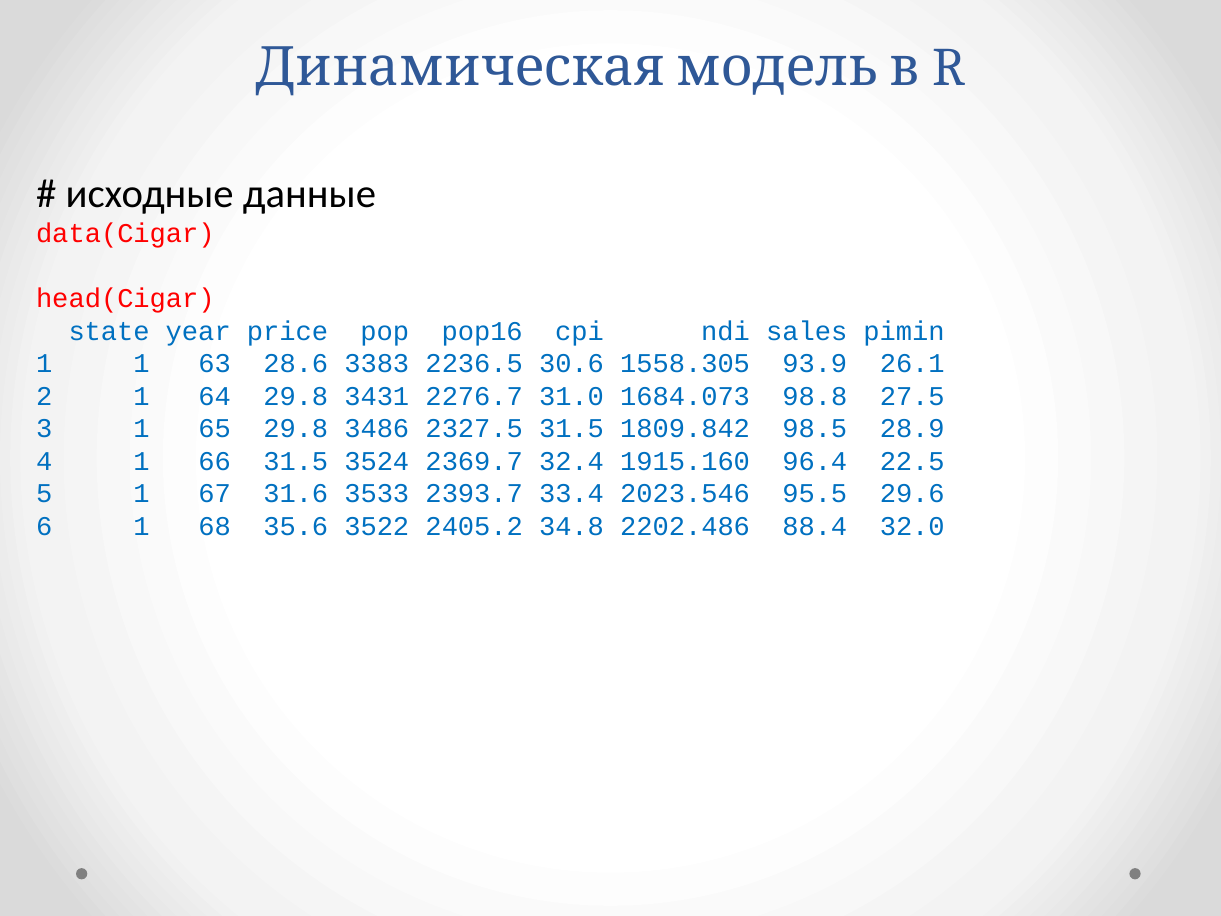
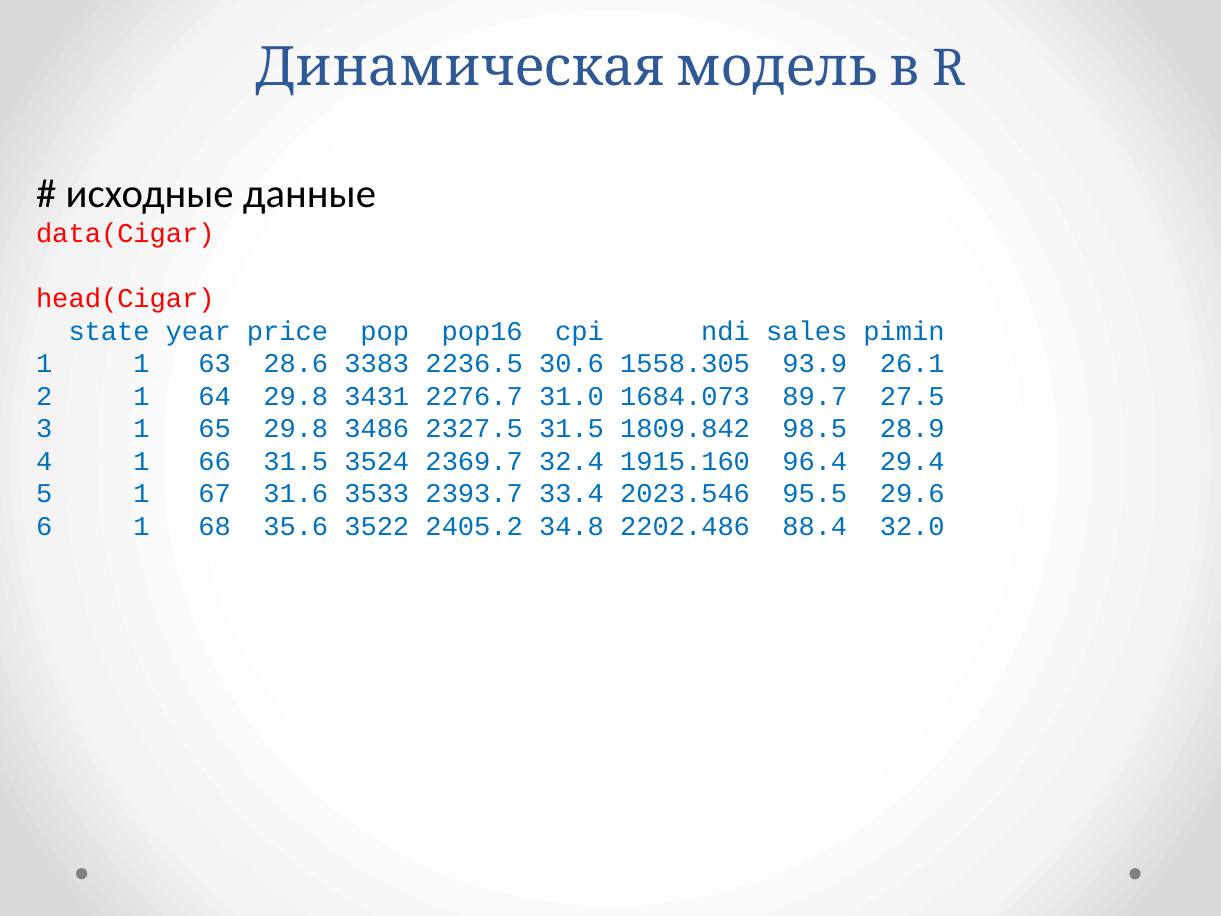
98.8: 98.8 -> 89.7
22.5: 22.5 -> 29.4
